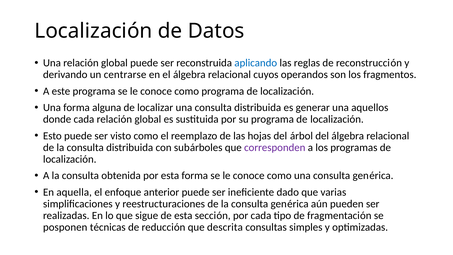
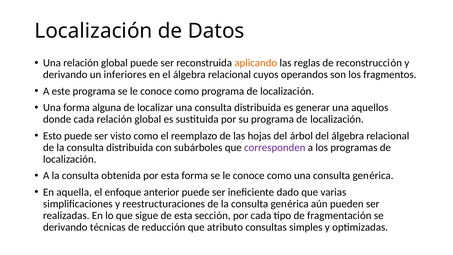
aplicando colour: blue -> orange
centrarse: centrarse -> inferiores
posponen at (65, 227): posponen -> derivando
descrita: descrita -> atributo
